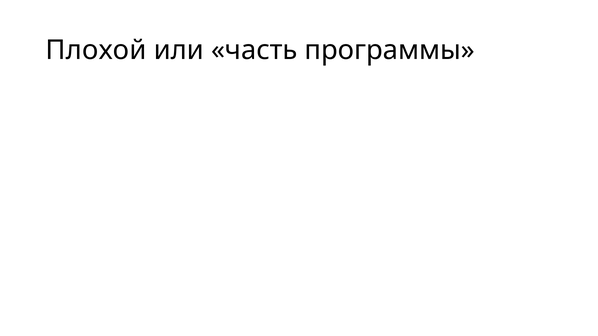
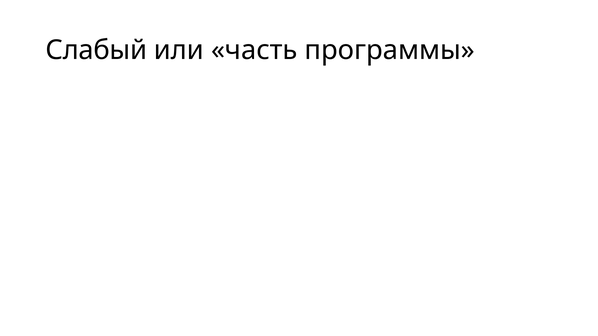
Плохой: Плохой -> Слабый
